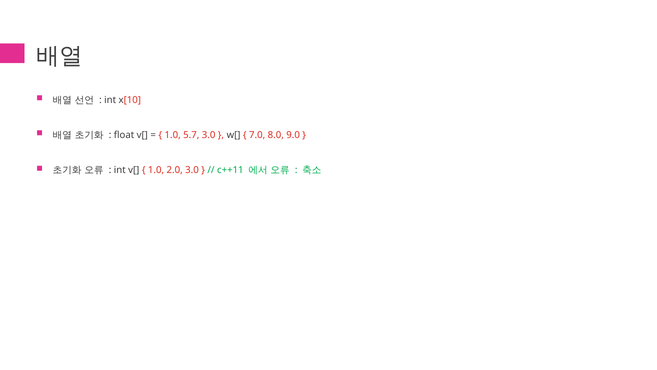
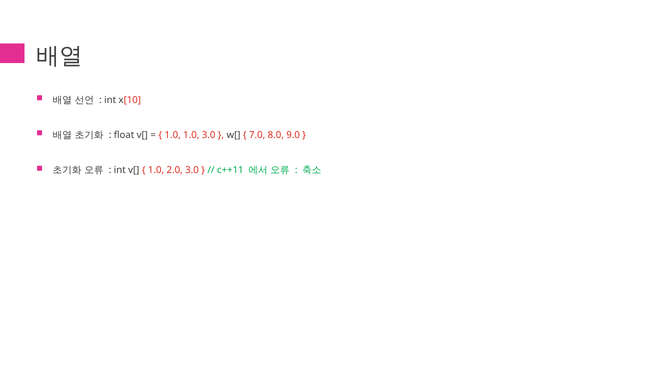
1.0 5.7: 5.7 -> 1.0
